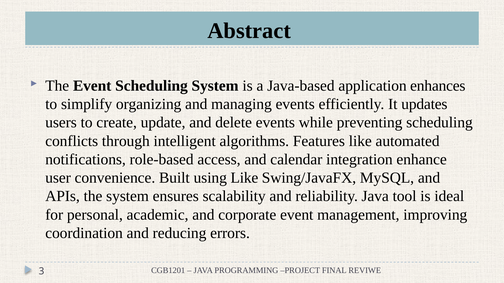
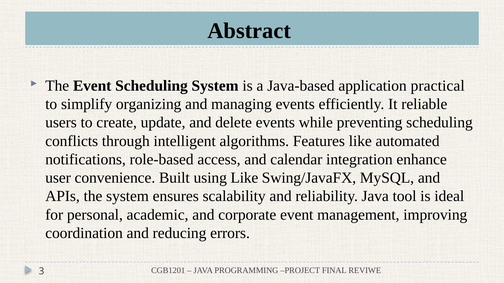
enhances: enhances -> practical
updates: updates -> reliable
